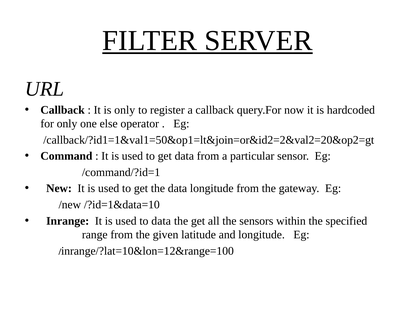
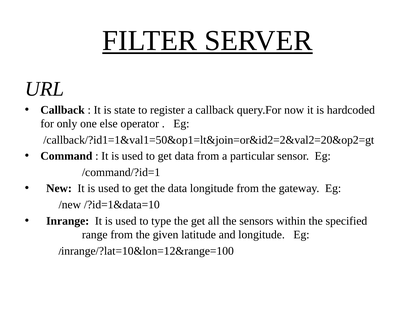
is only: only -> state
to data: data -> type
